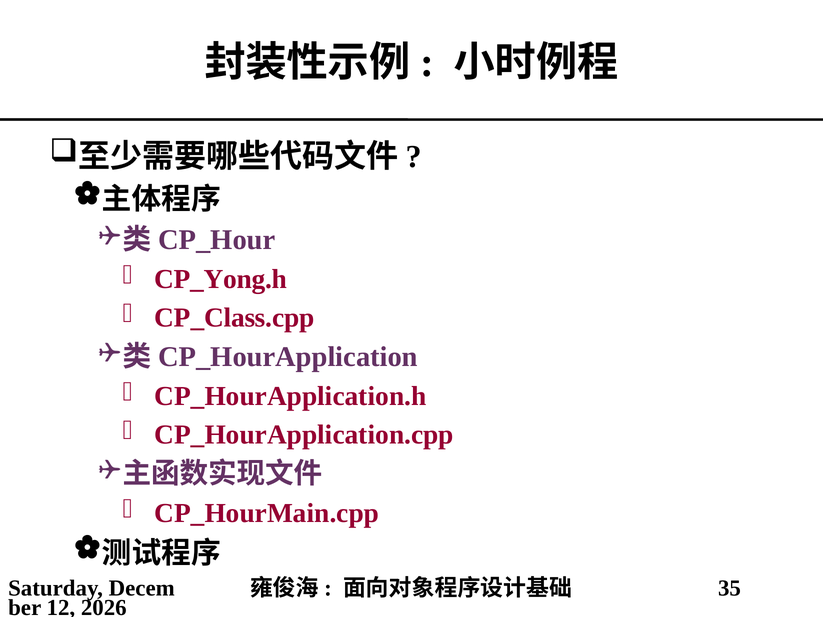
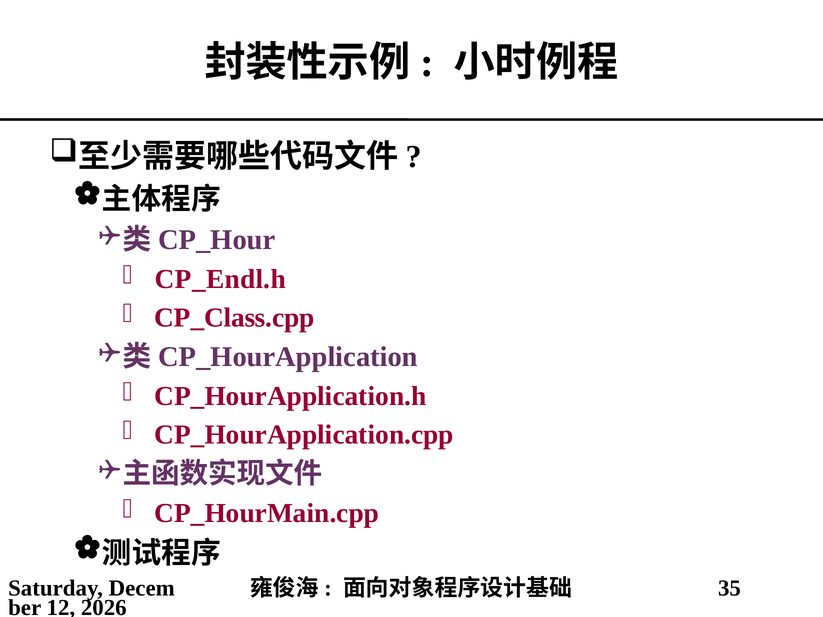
CP_Yong.h: CP_Yong.h -> CP_Endl.h
